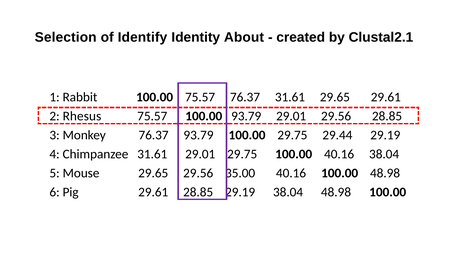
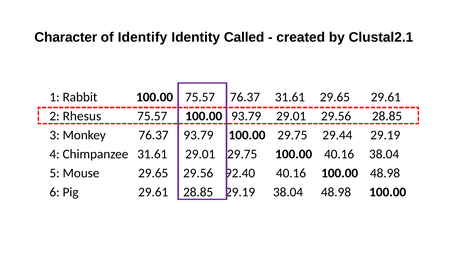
Selection: Selection -> Character
About: About -> Called
35.00: 35.00 -> 92.40
